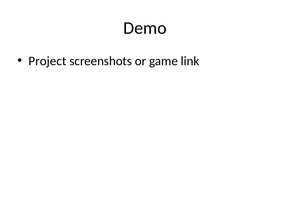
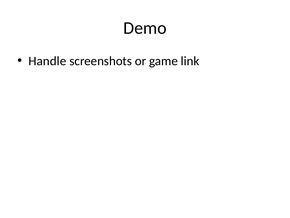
Project: Project -> Handle
